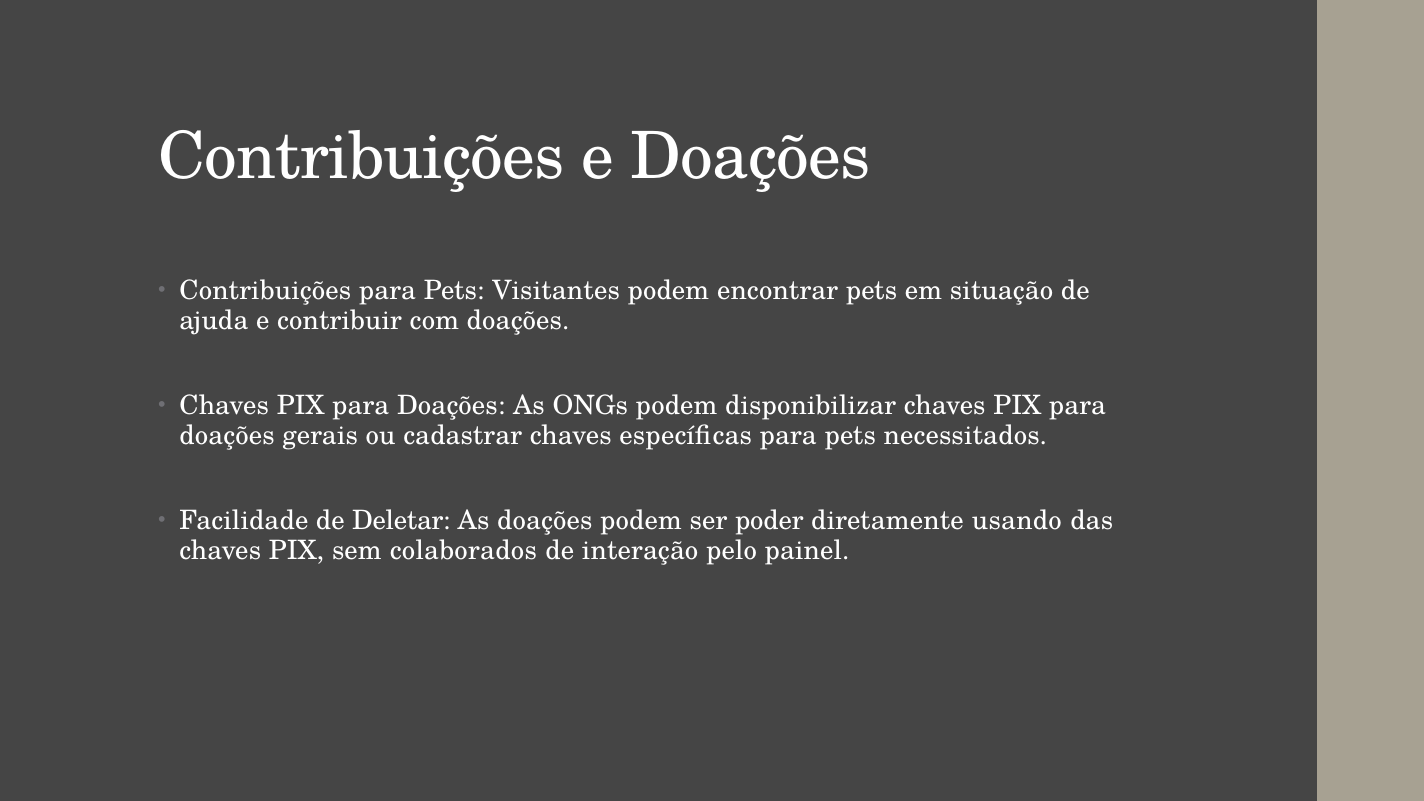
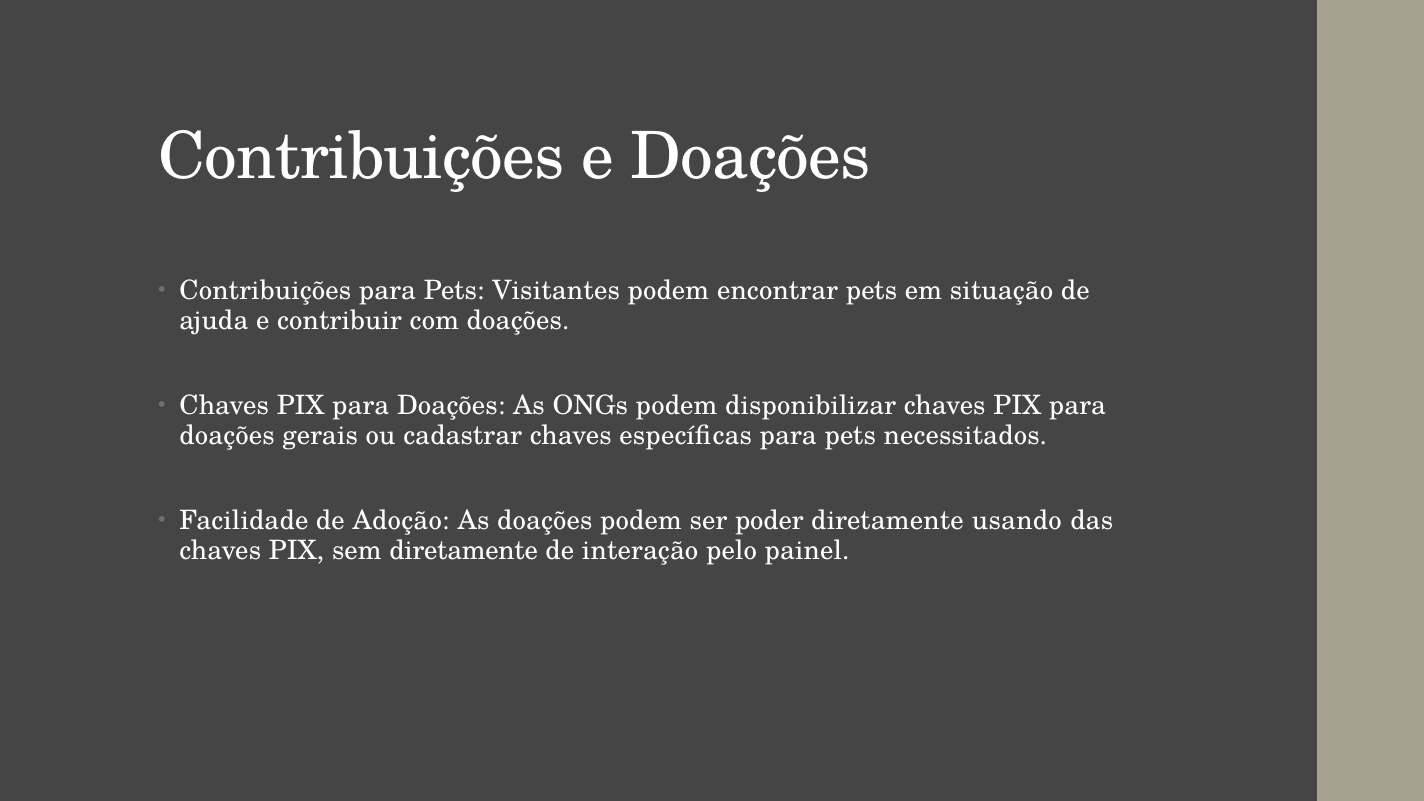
Deletar: Deletar -> Adoção
sem colaborados: colaborados -> diretamente
